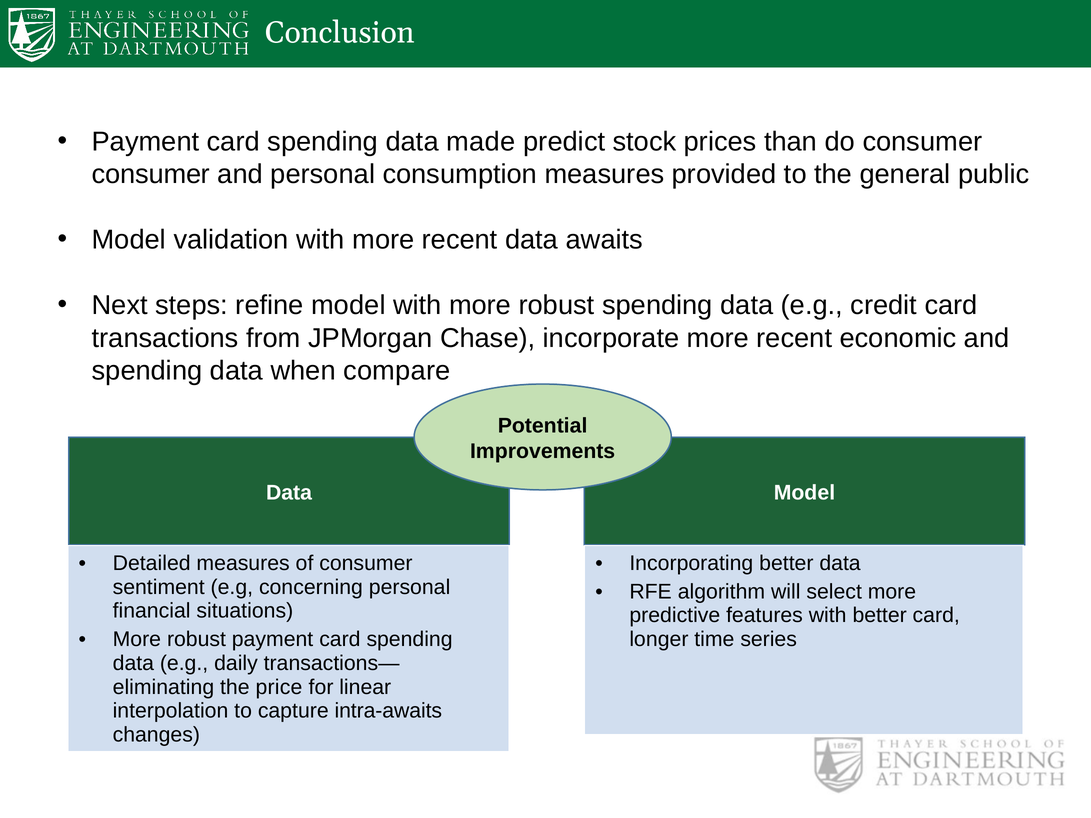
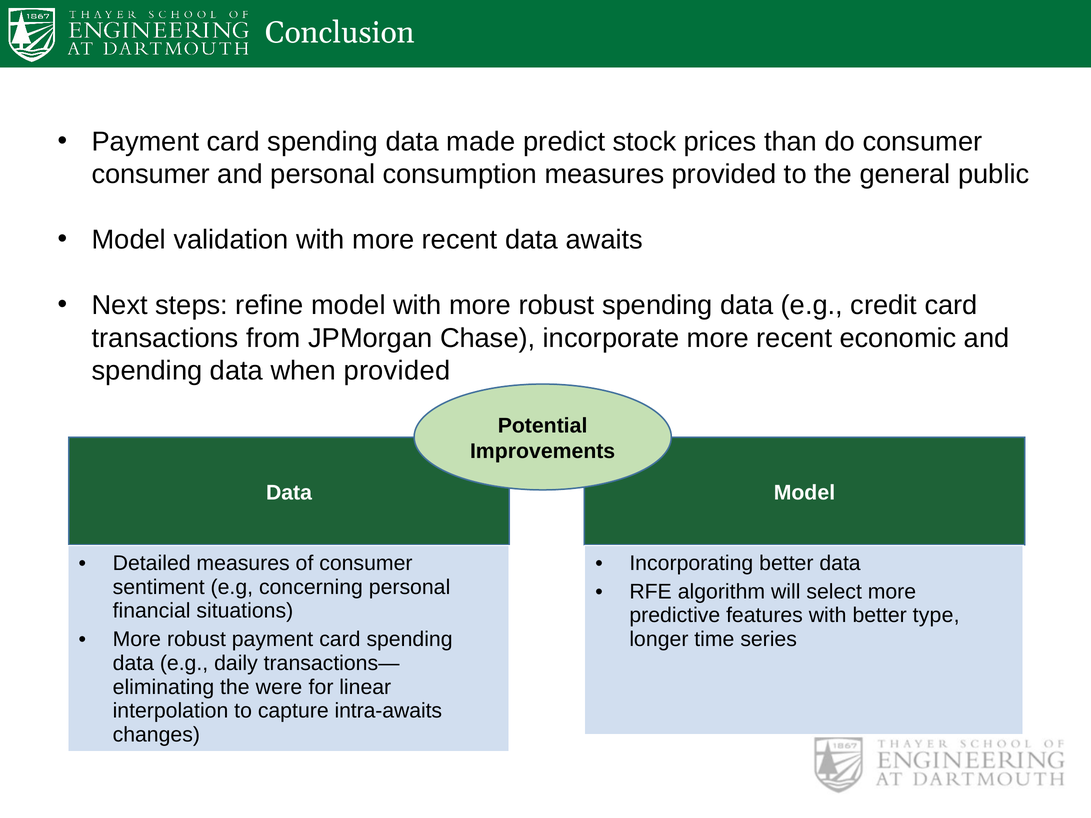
when compare: compare -> provided
better card: card -> type
price: price -> were
